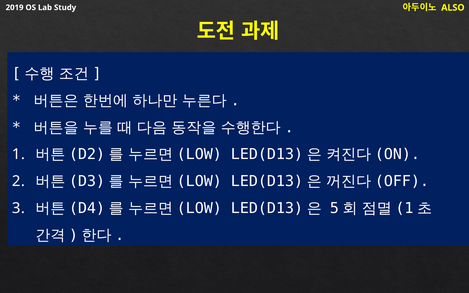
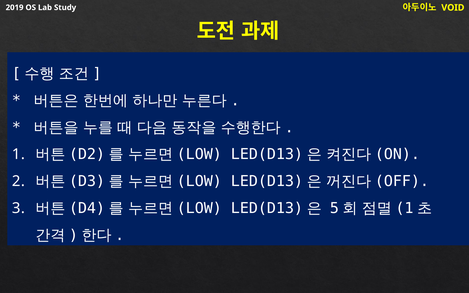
ALSO: ALSO -> VOID
